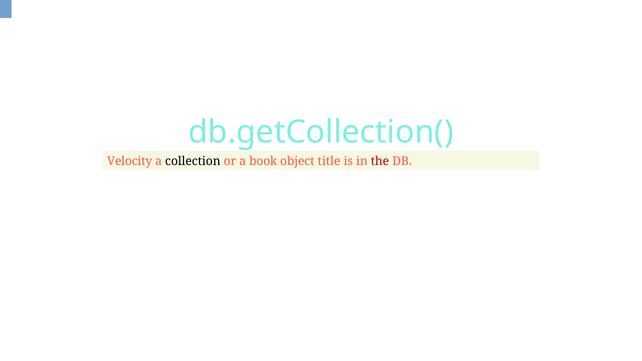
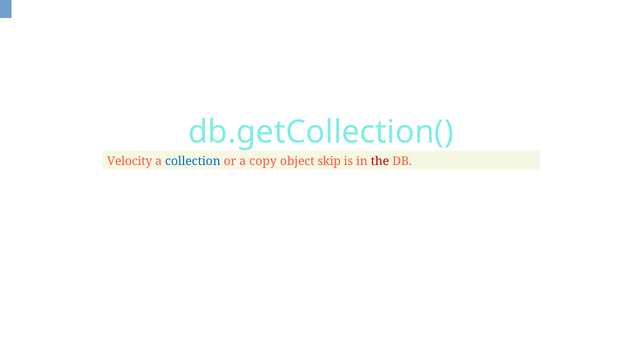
collection colour: black -> blue
book: book -> copy
title: title -> skip
